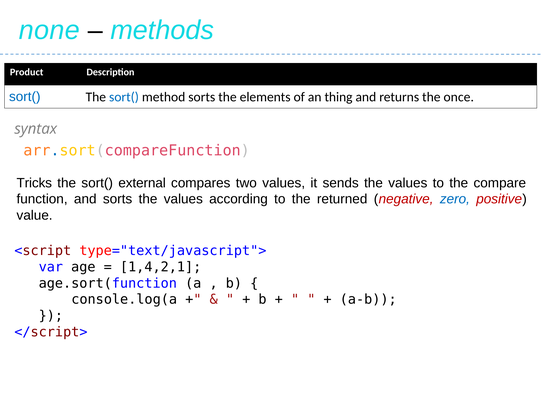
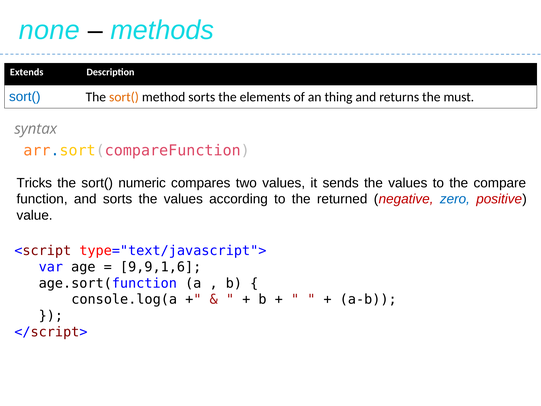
Product: Product -> Extends
sort( at (124, 97) colour: blue -> orange
once: once -> must
external: external -> numeric
1,4,2,1: 1,4,2,1 -> 9,9,1,6
